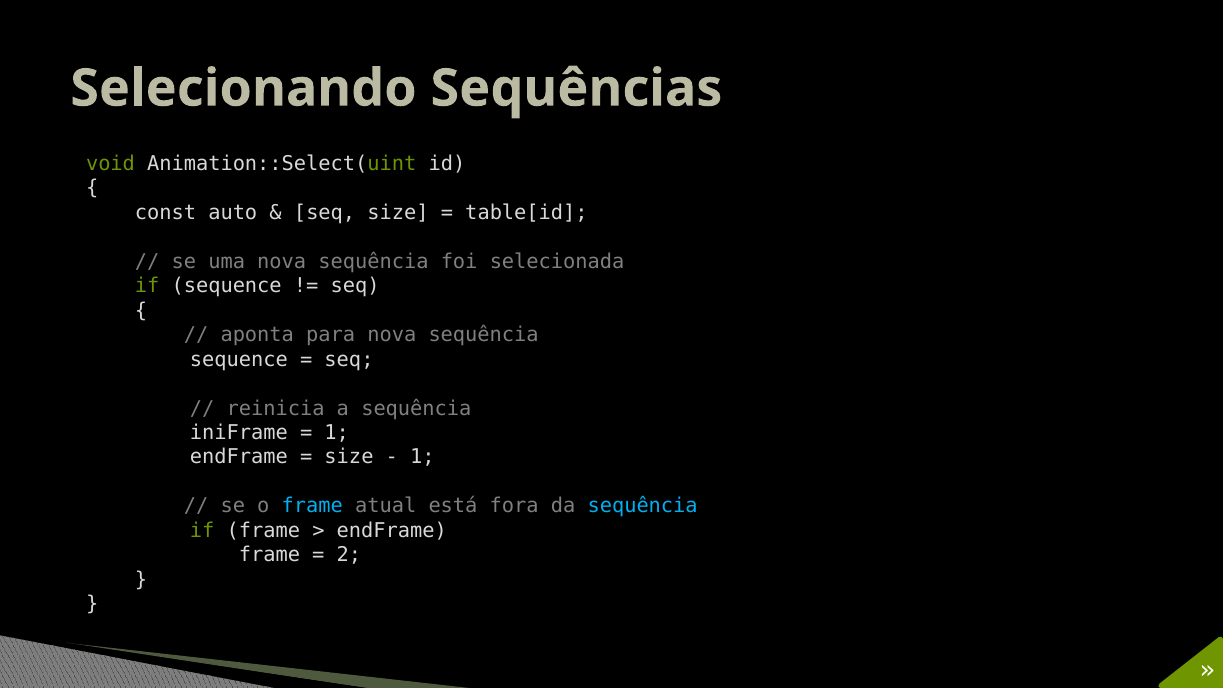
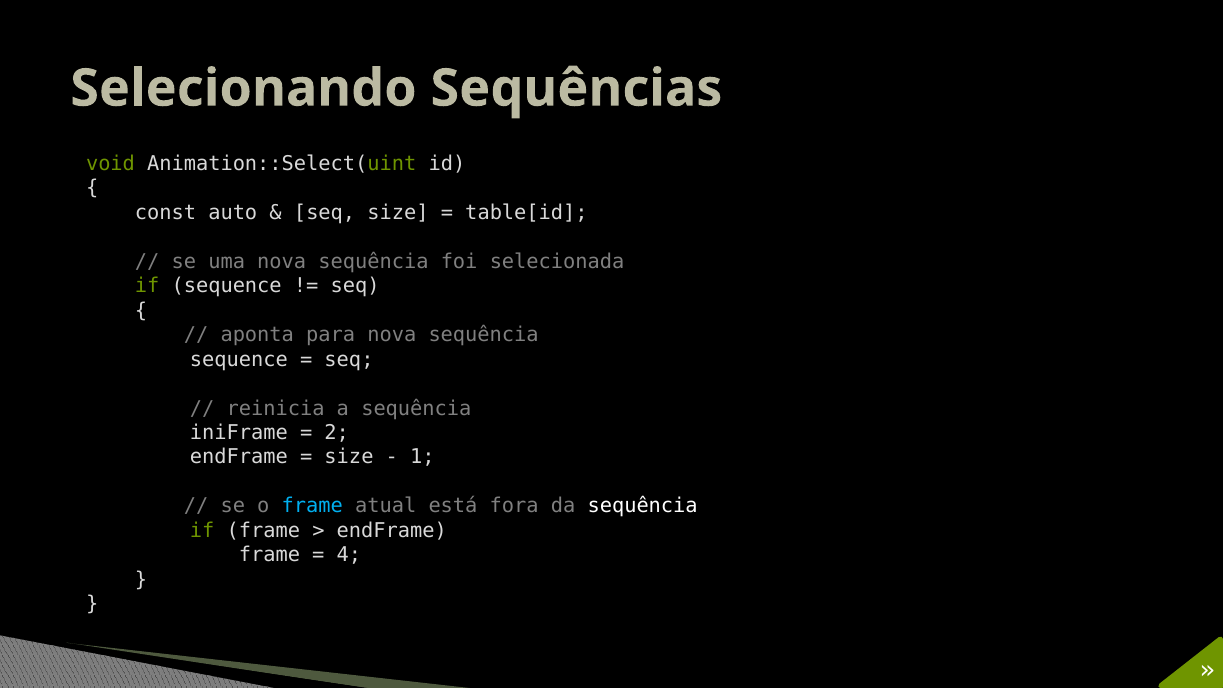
1 at (337, 433): 1 -> 2
sequência at (643, 506) colour: light blue -> white
2: 2 -> 4
